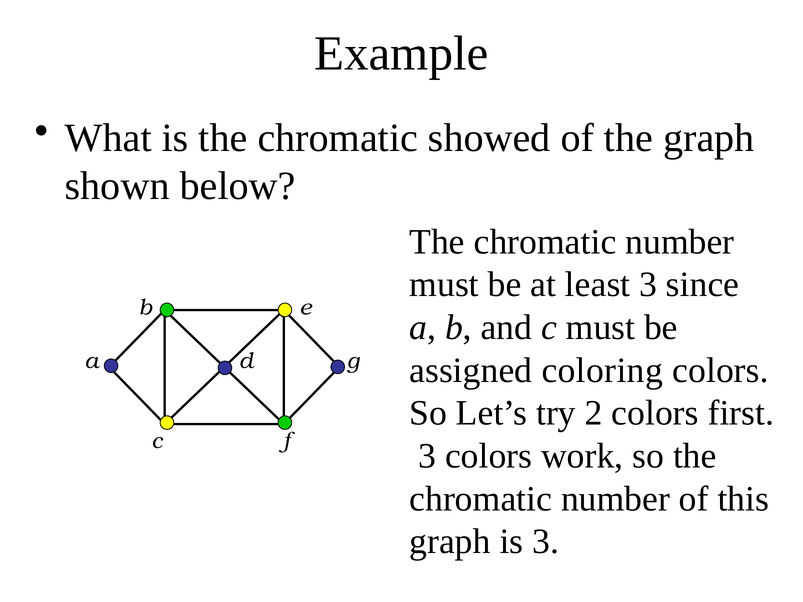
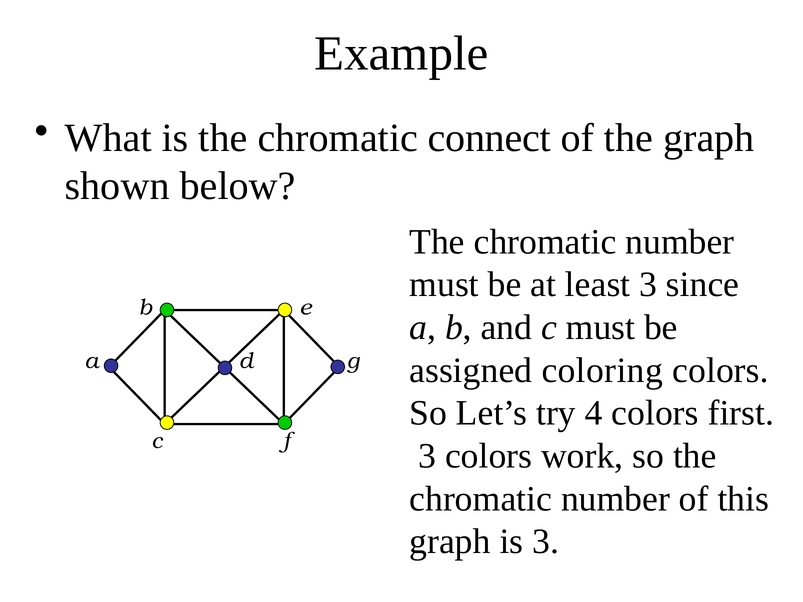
showed: showed -> connect
2: 2 -> 4
